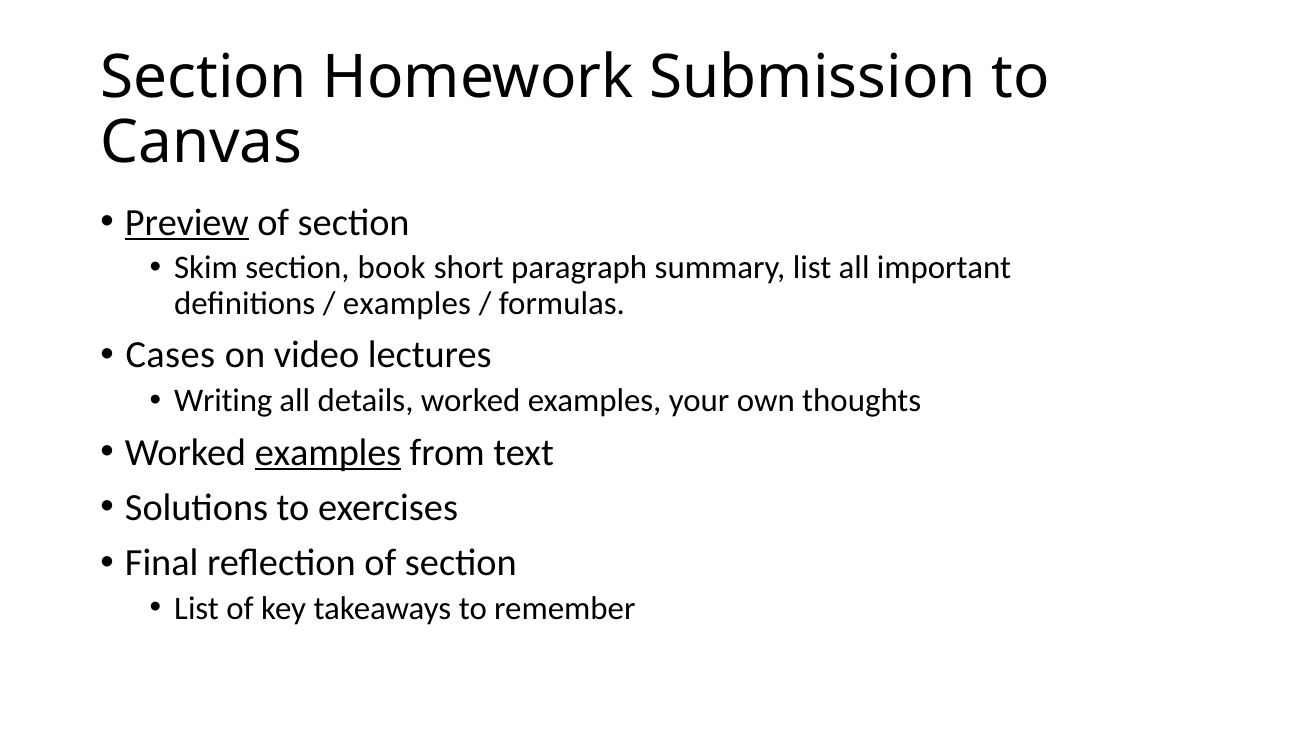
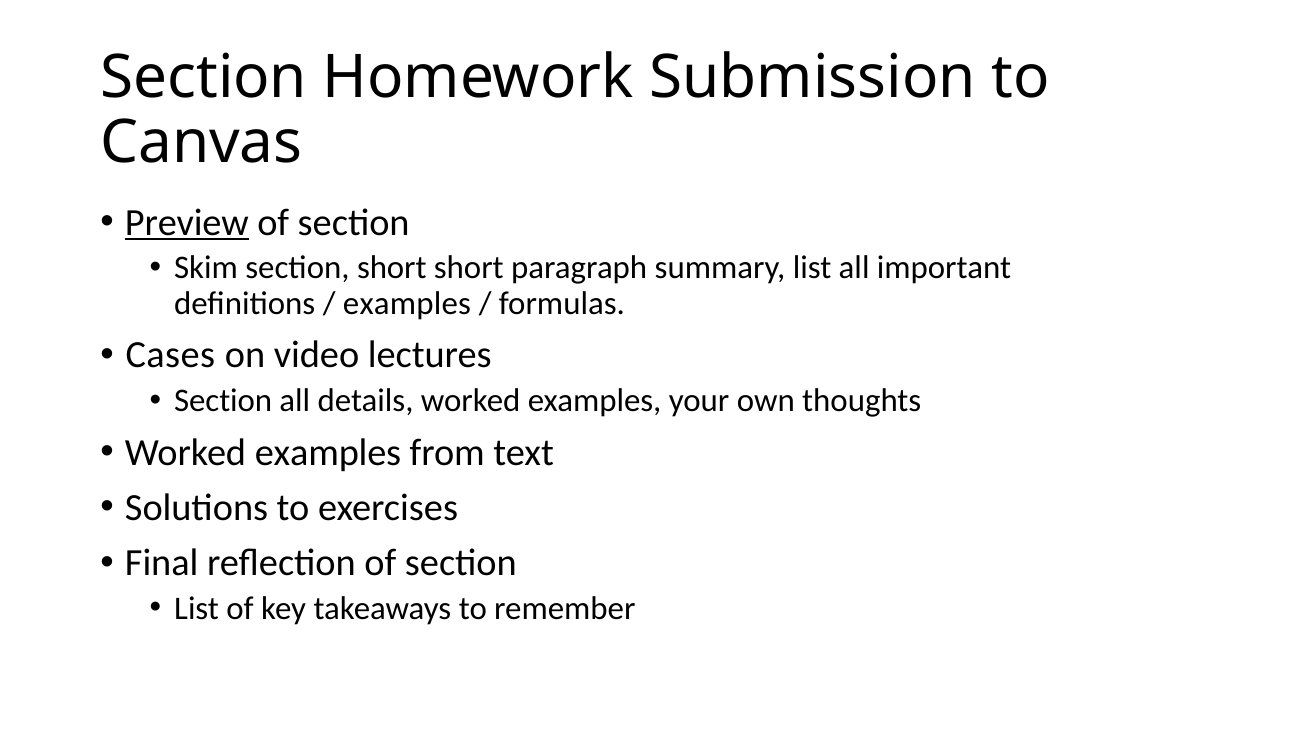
section book: book -> short
Writing at (223, 400): Writing -> Section
examples at (328, 453) underline: present -> none
